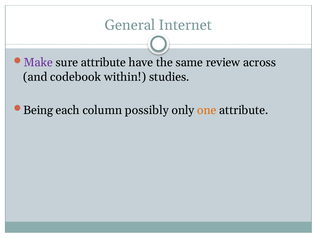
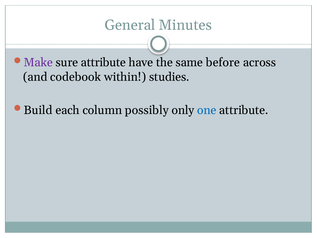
Internet: Internet -> Minutes
review: review -> before
Being: Being -> Build
one colour: orange -> blue
